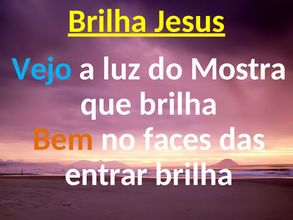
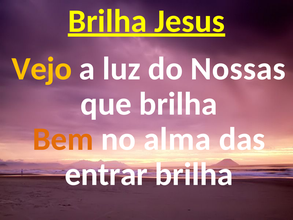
Vejo colour: light blue -> yellow
Mostra: Mostra -> Nossas
faces: faces -> alma
